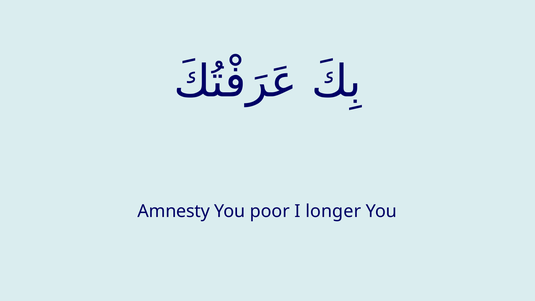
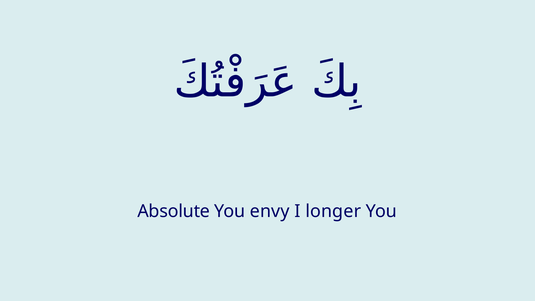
Amnesty: Amnesty -> Absolute
poor: poor -> envy
